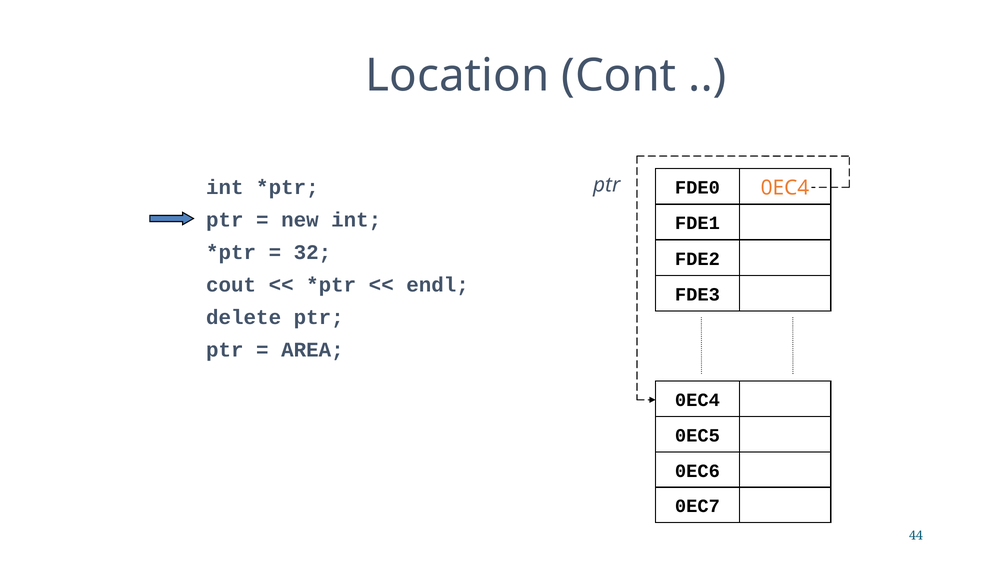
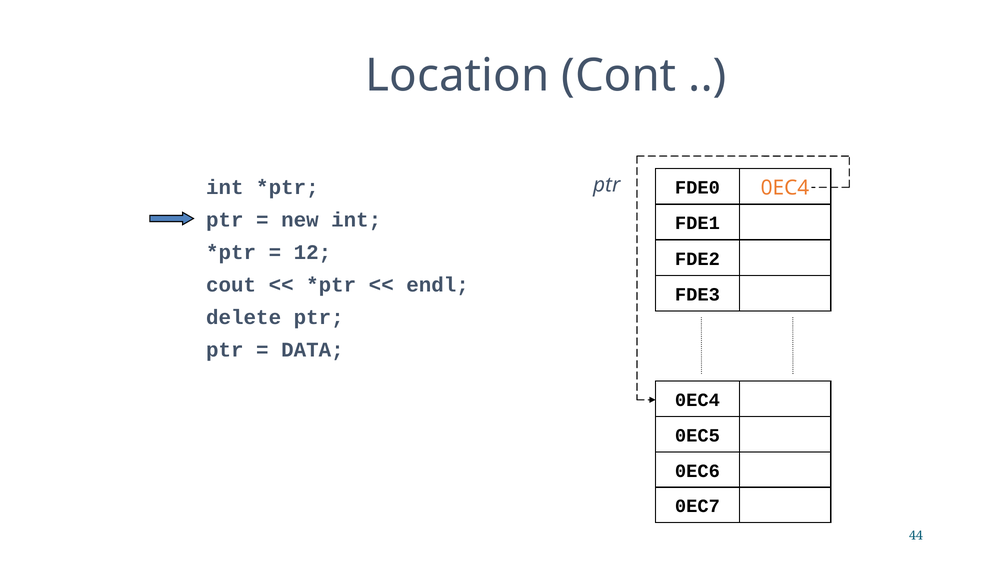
32: 32 -> 12
AREA: AREA -> DATA
